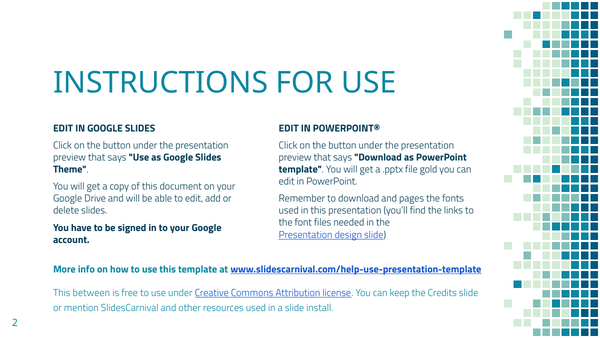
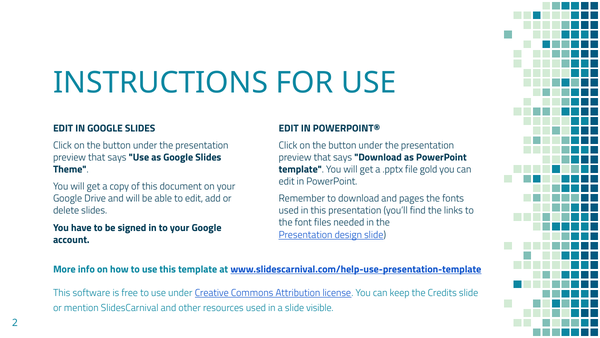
between: between -> software
install: install -> visible
